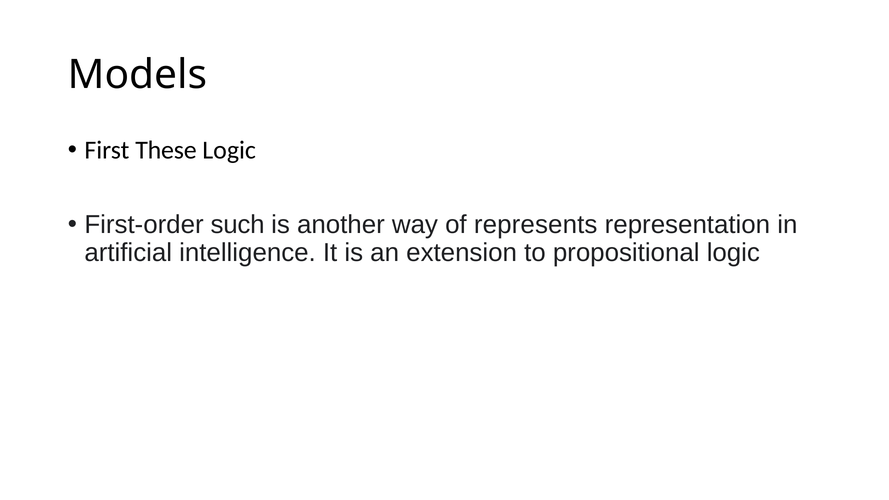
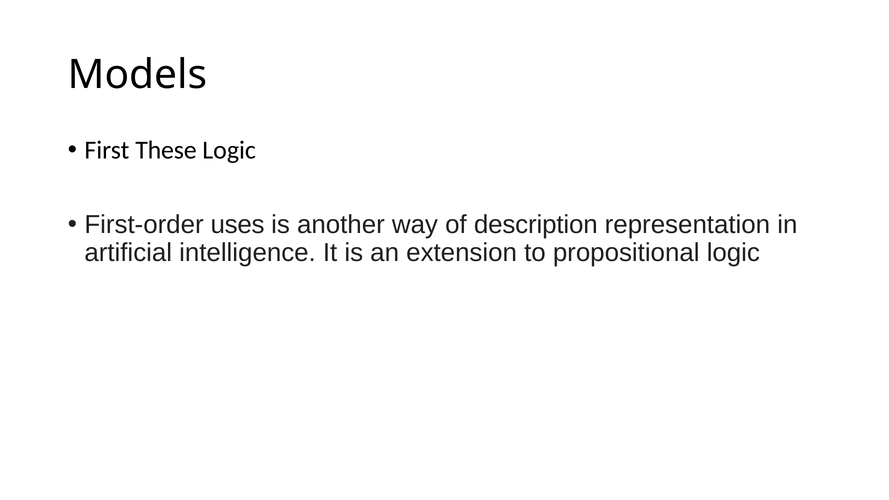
such: such -> uses
represents: represents -> description
